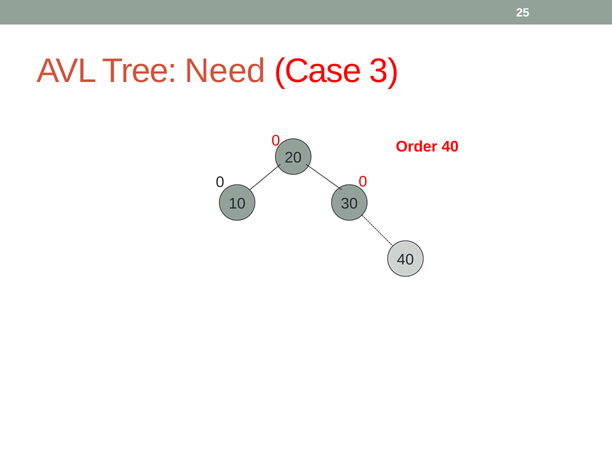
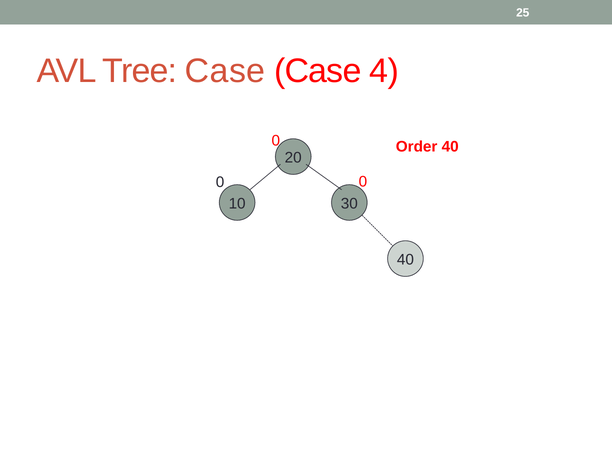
Tree Need: Need -> Case
3: 3 -> 4
